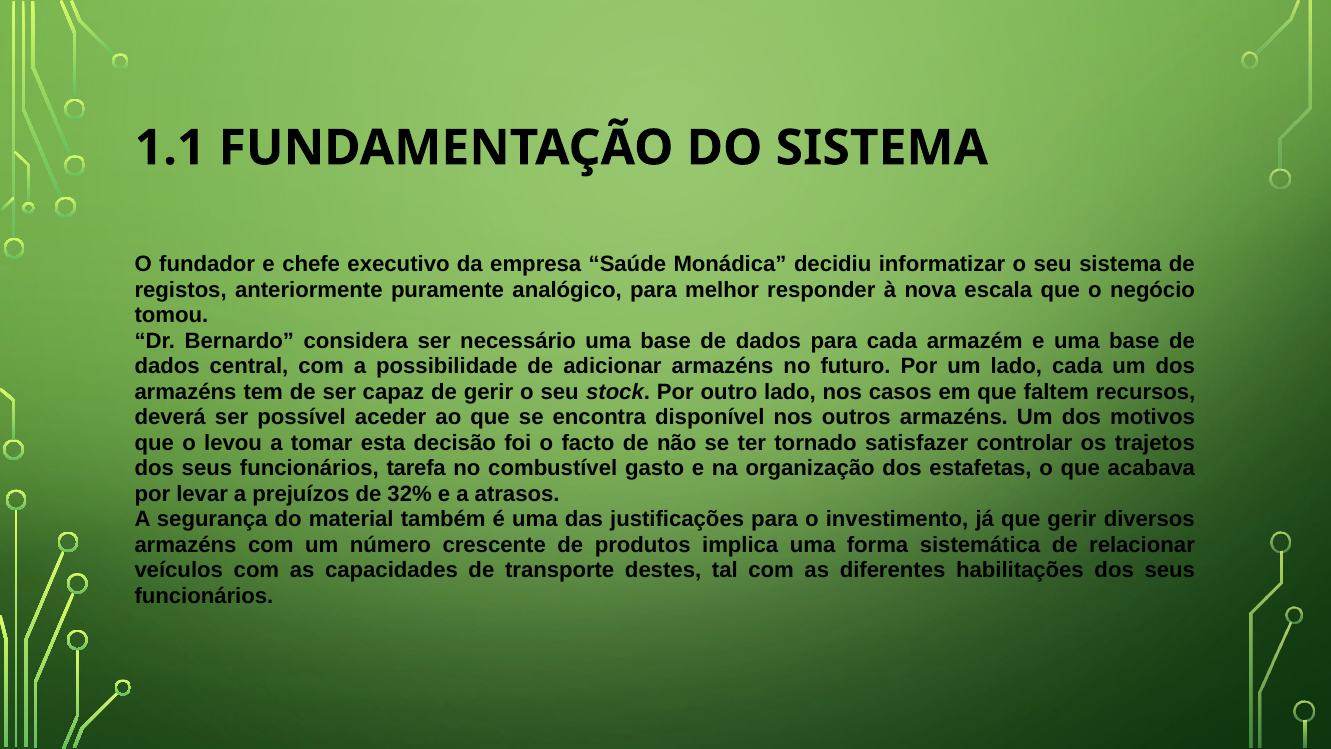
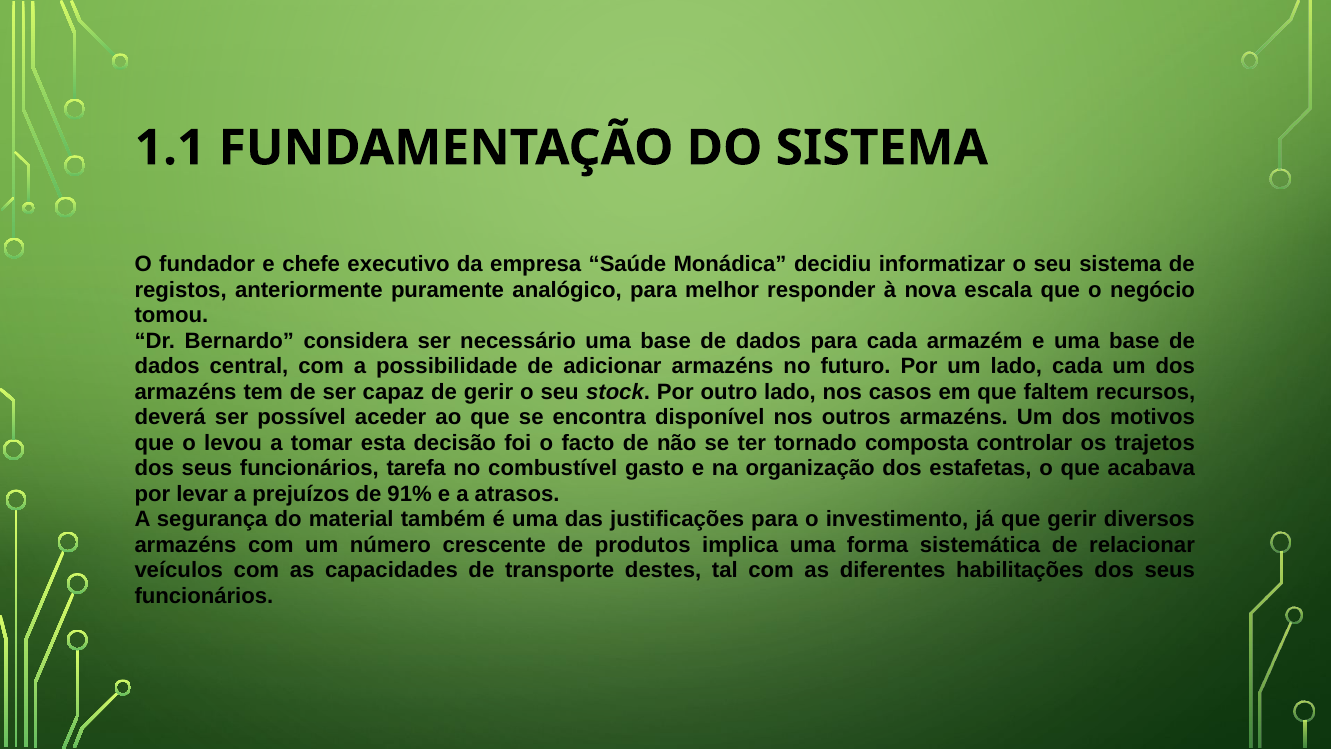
satisfazer: satisfazer -> composta
32%: 32% -> 91%
